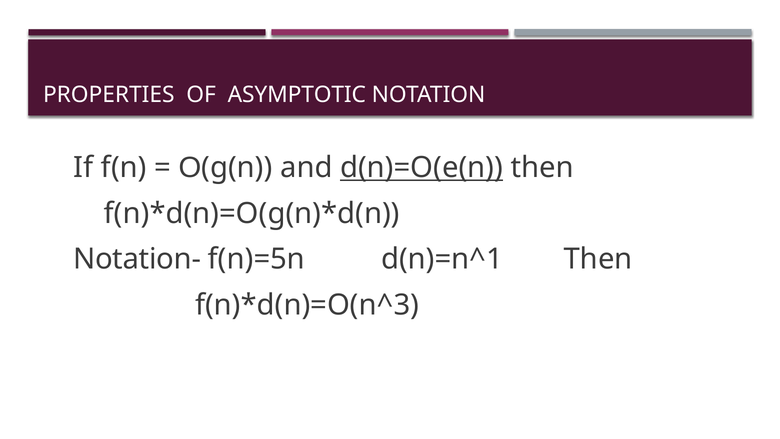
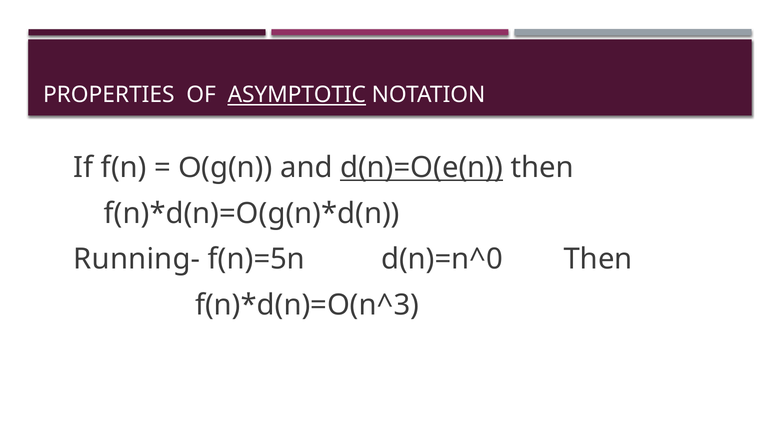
ASYMPTOTIC underline: none -> present
Notation-: Notation- -> Running-
d(n)=n^1: d(n)=n^1 -> d(n)=n^0
